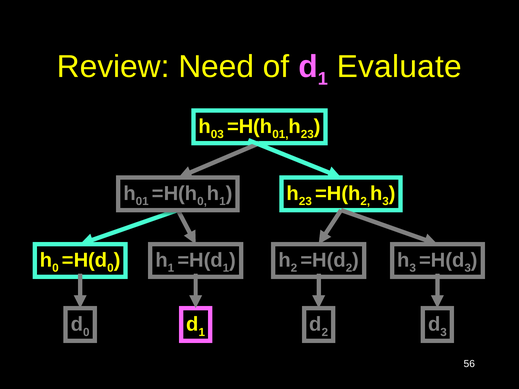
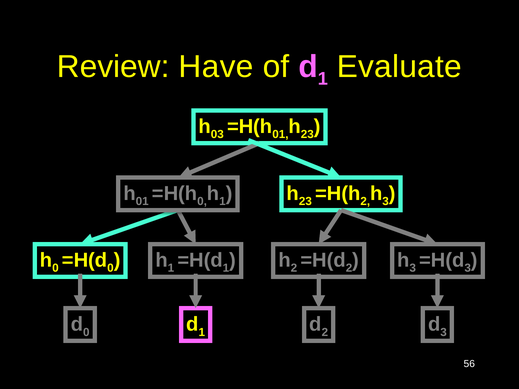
Need: Need -> Have
